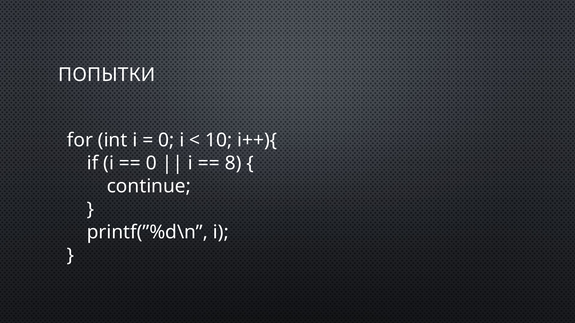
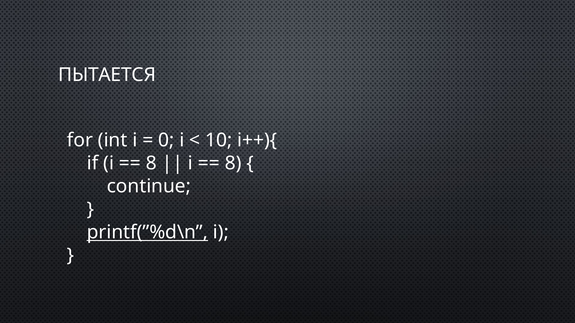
ПОПЫТКИ: ПОПЫТКИ -> ПЫТАЕТСЯ
0 at (151, 164): 0 -> 8
printf(”%d\n underline: none -> present
